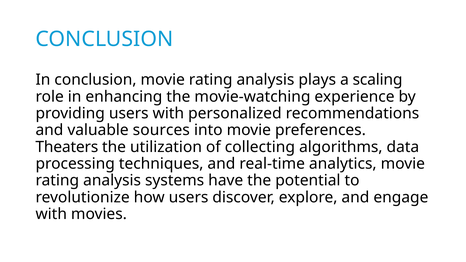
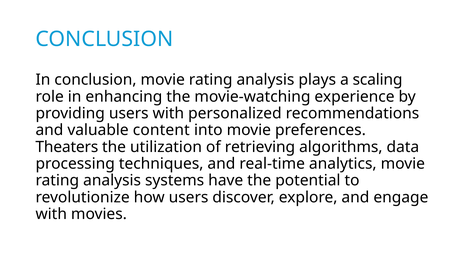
sources: sources -> content
collecting: collecting -> retrieving
